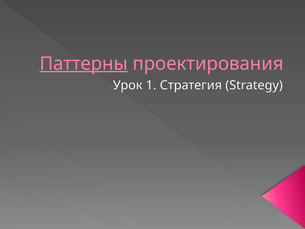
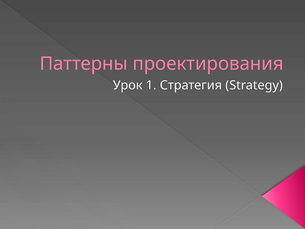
Паттерны underline: present -> none
